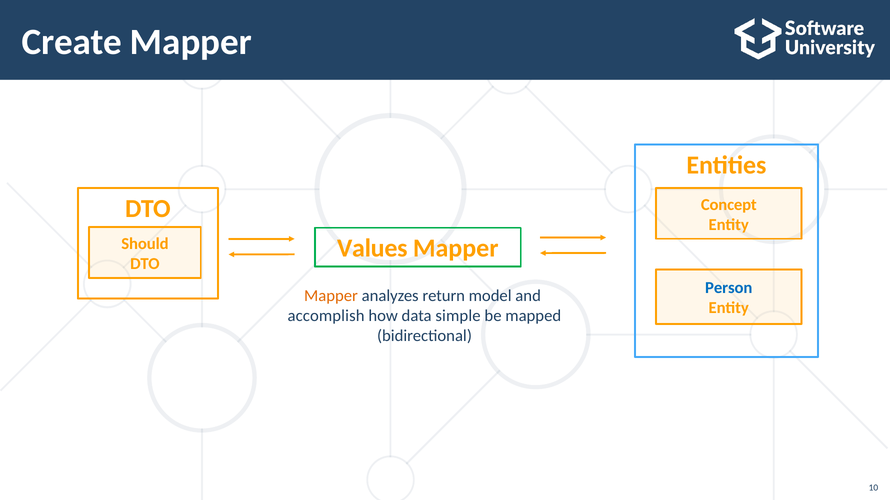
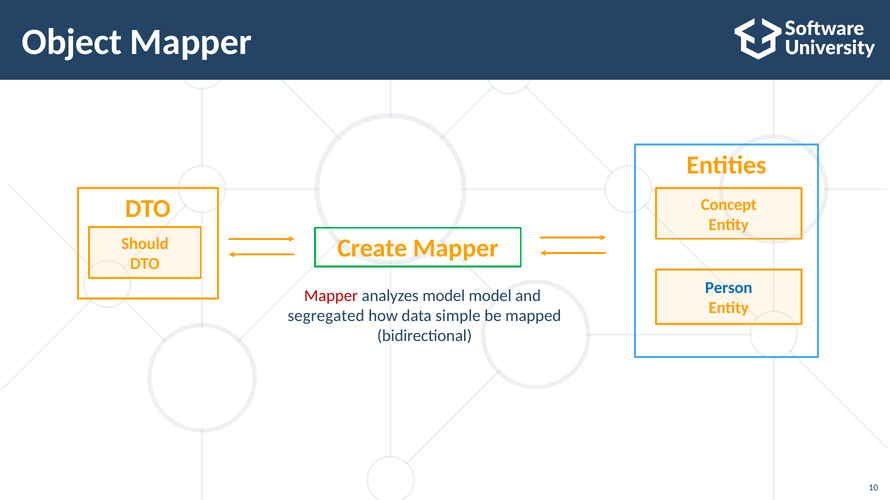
Create: Create -> Object
Values: Values -> Create
Mapper at (331, 296) colour: orange -> red
analyzes return: return -> model
accomplish: accomplish -> segregated
